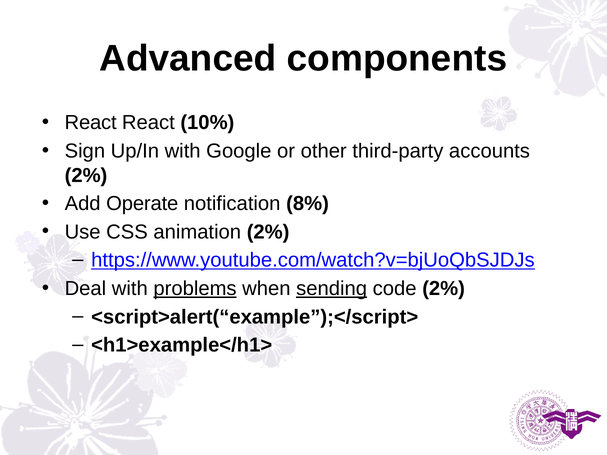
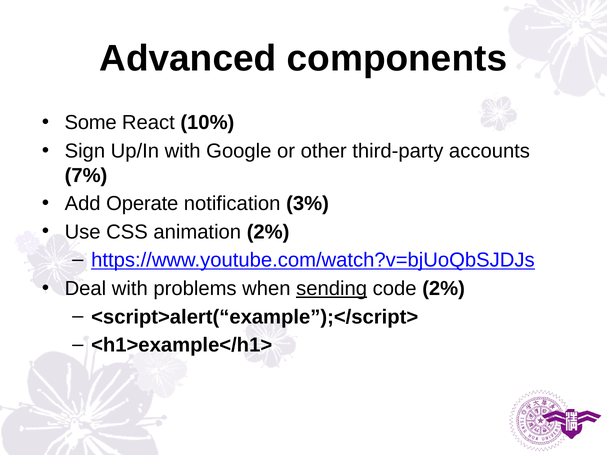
React at (91, 123): React -> Some
2% at (86, 175): 2% -> 7%
8%: 8% -> 3%
problems underline: present -> none
